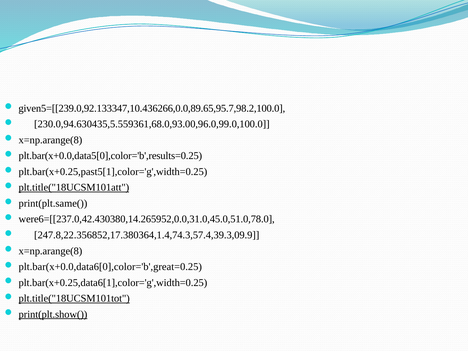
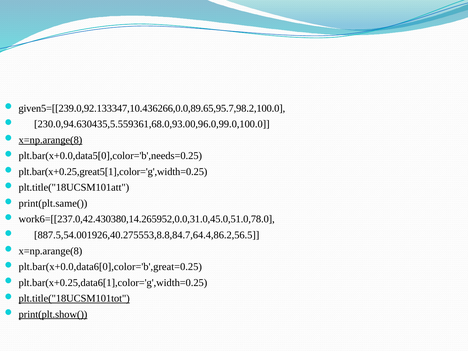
x=np.arange(8 at (50, 140) underline: none -> present
plt.bar(x+0.0,data5[0],color='b',results=0.25: plt.bar(x+0.0,data5[0],color='b',results=0.25 -> plt.bar(x+0.0,data5[0],color='b',needs=0.25
plt.bar(x+0.25,past5[1],color='g',width=0.25: plt.bar(x+0.25,past5[1],color='g',width=0.25 -> plt.bar(x+0.25,great5[1],color='g',width=0.25
plt.title("18UCSM101att underline: present -> none
were6=[[237.0,42.430380,14.265952,0.0,31.0,45.0,51.0,78.0: were6=[[237.0,42.430380,14.265952,0.0,31.0,45.0,51.0,78.0 -> work6=[[237.0,42.430380,14.265952,0.0,31.0,45.0,51.0,78.0
247.8,22.356852,17.380364,1.4,74.3,57.4,39.3,09.9: 247.8,22.356852,17.380364,1.4,74.3,57.4,39.3,09.9 -> 887.5,54.001926,40.275553,8.8,84.7,64.4,86.2,56.5
